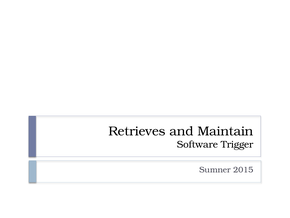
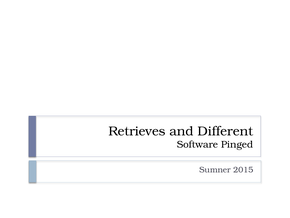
Maintain: Maintain -> Different
Trigger: Trigger -> Pinged
